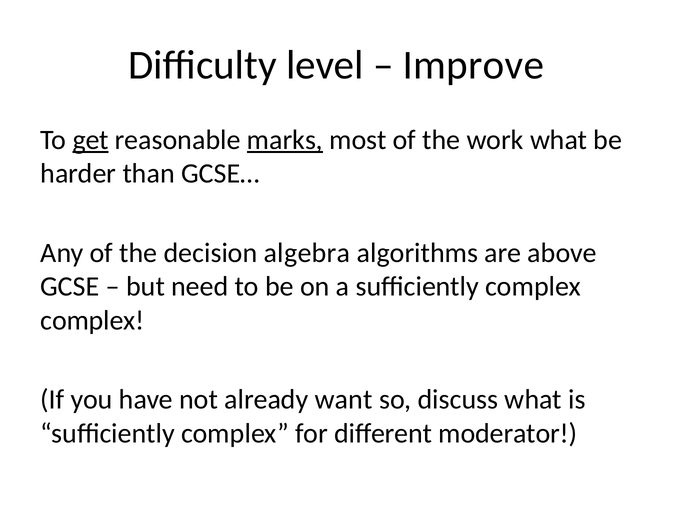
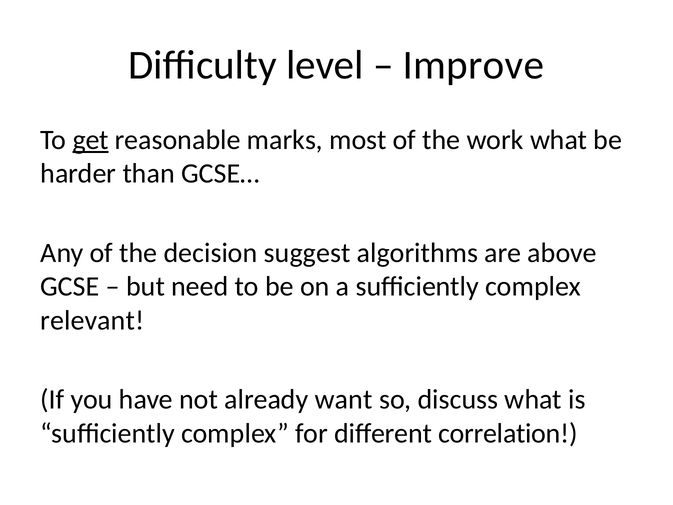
marks underline: present -> none
algebra: algebra -> suggest
complex at (92, 320): complex -> relevant
moderator: moderator -> correlation
